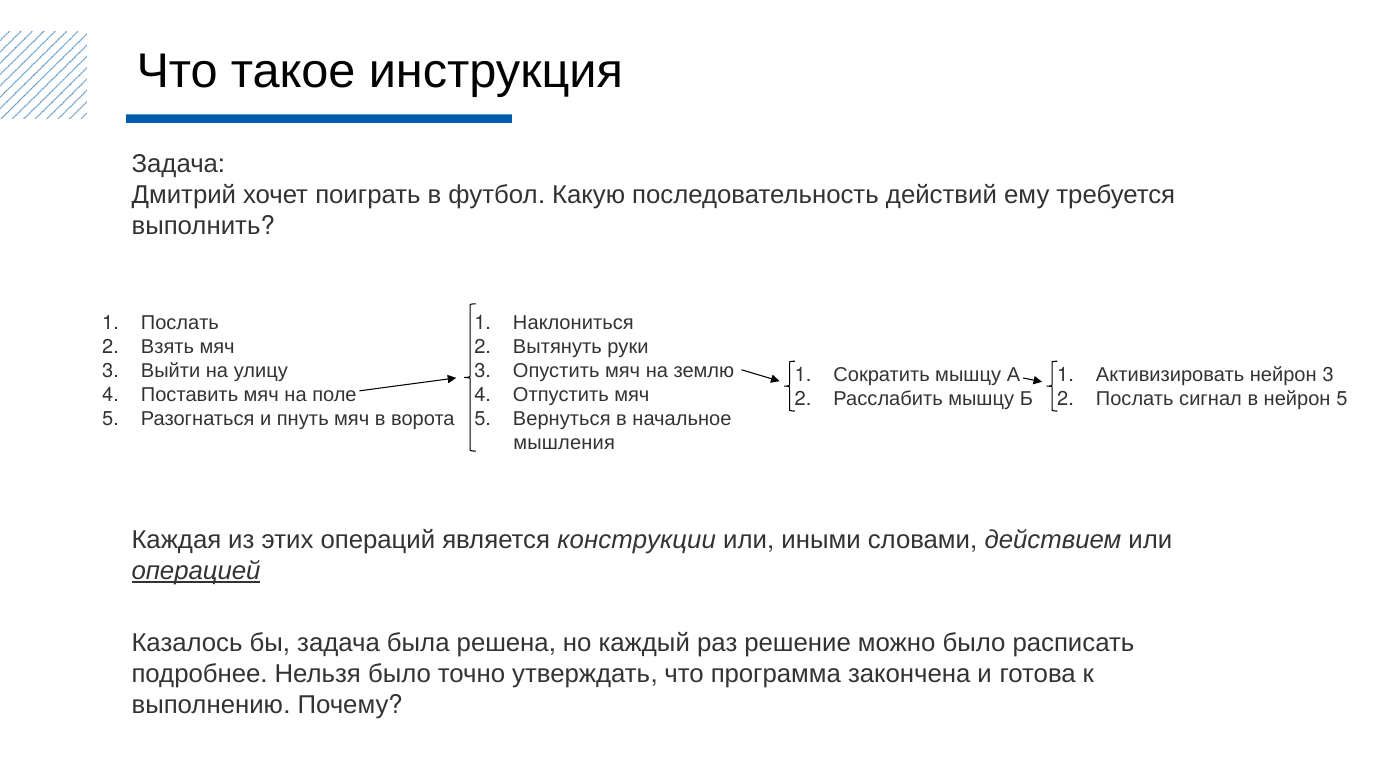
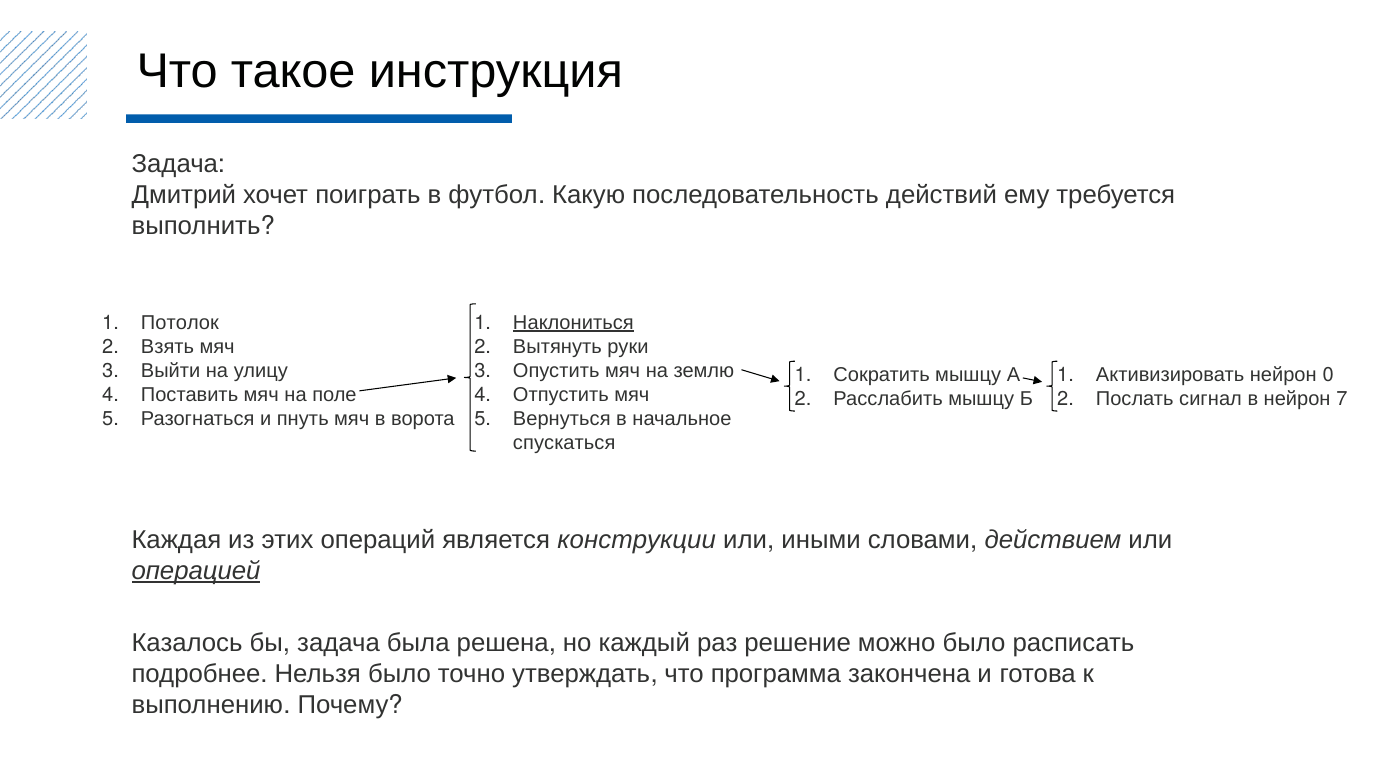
1 Послать: Послать -> Потолок
Наклониться underline: none -> present
1 3: 3 -> 0
2 5: 5 -> 7
мышления: мышления -> спускаться
